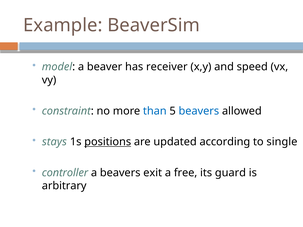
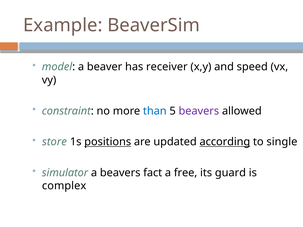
beavers at (199, 111) colour: blue -> purple
stays: stays -> store
according underline: none -> present
controller: controller -> simulator
exit: exit -> fact
arbitrary: arbitrary -> complex
